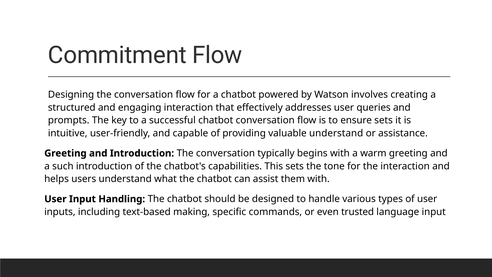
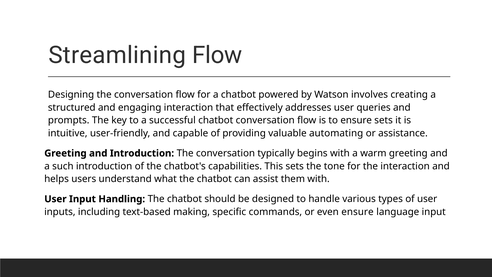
Commitment: Commitment -> Streamlining
valuable understand: understand -> automating
even trusted: trusted -> ensure
